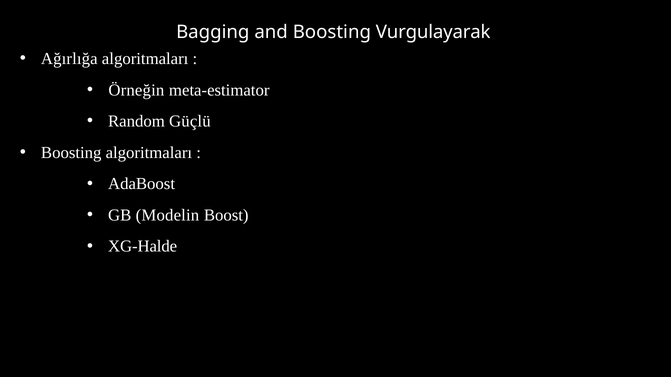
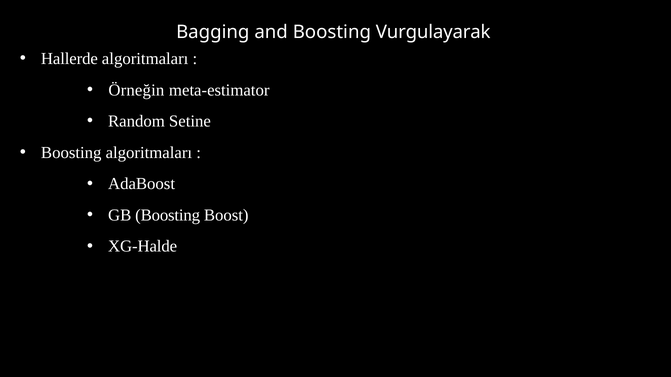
Ağırlığa: Ağırlığa -> Hallerde
Güçlü: Güçlü -> Setine
GB Modelin: Modelin -> Boosting
